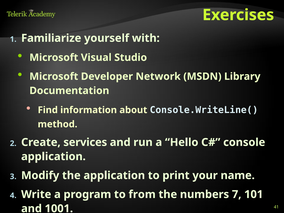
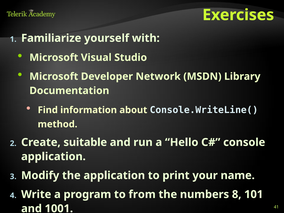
services: services -> suitable
7: 7 -> 8
